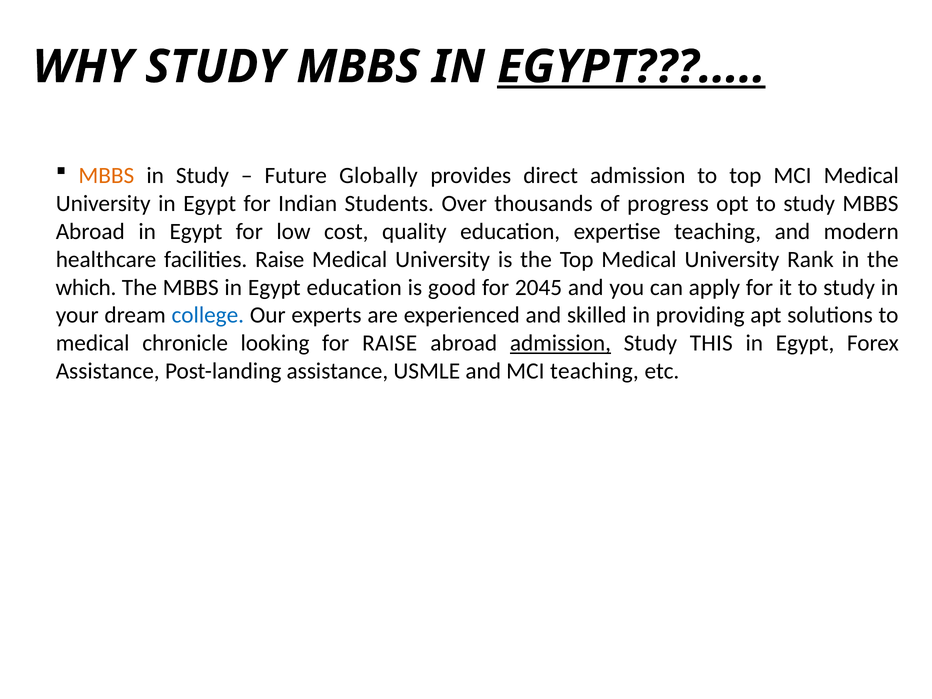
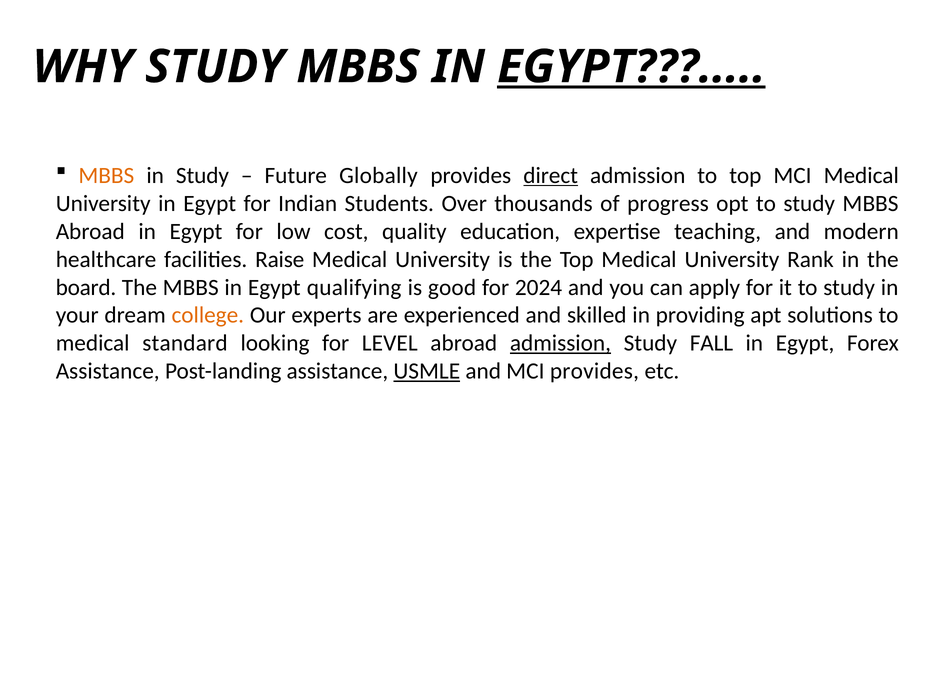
direct underline: none -> present
which: which -> board
Egypt education: education -> qualifying
2045: 2045 -> 2024
college colour: blue -> orange
chronicle: chronicle -> standard
for RAISE: RAISE -> LEVEL
THIS: THIS -> FALL
USMLE underline: none -> present
MCI teaching: teaching -> provides
